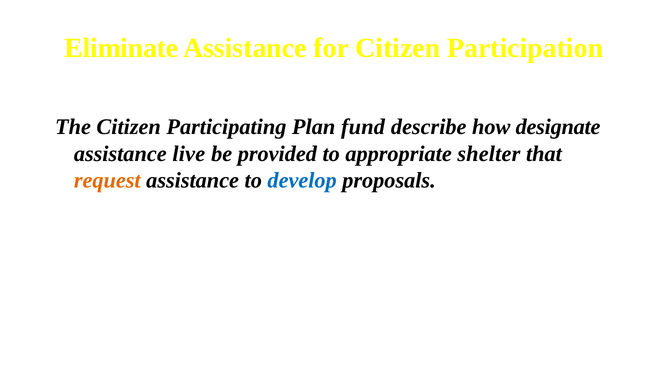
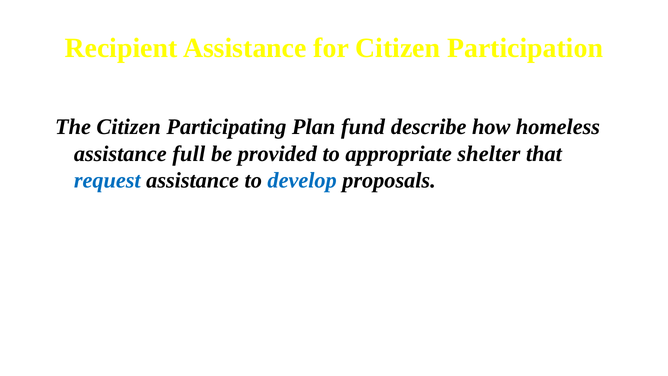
Eliminate: Eliminate -> Recipient
designate: designate -> homeless
live: live -> full
request colour: orange -> blue
